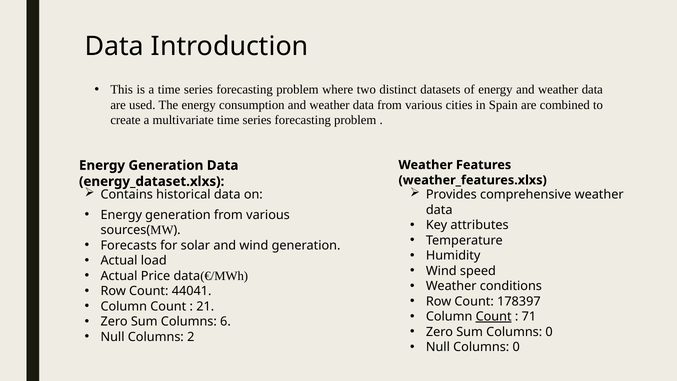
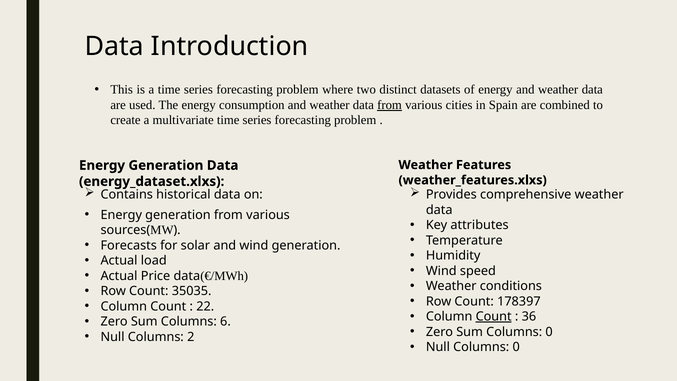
from at (390, 105) underline: none -> present
44041: 44041 -> 35035
21: 21 -> 22
71: 71 -> 36
